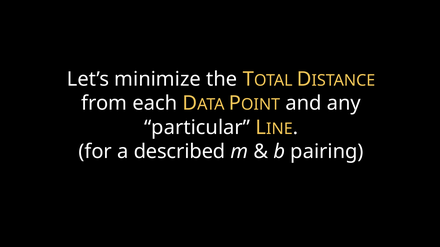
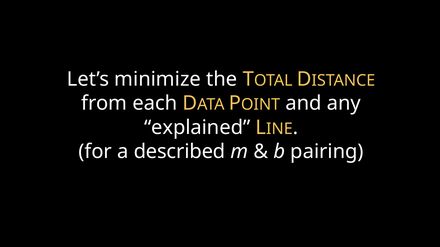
particular: particular -> explained
